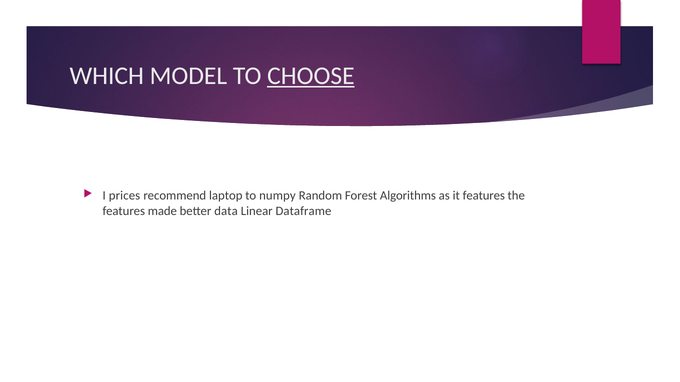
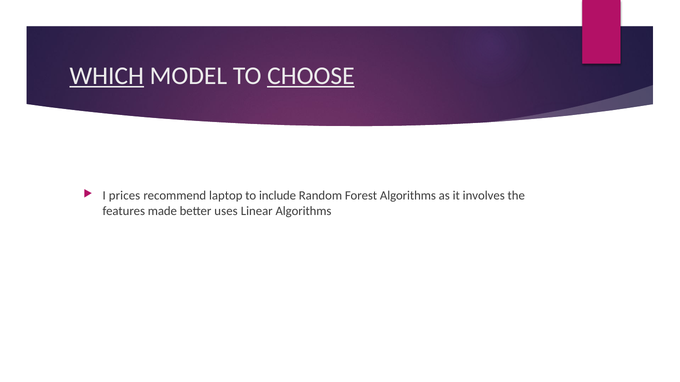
WHICH underline: none -> present
numpy: numpy -> include
it features: features -> involves
data: data -> uses
Linear Dataframe: Dataframe -> Algorithms
